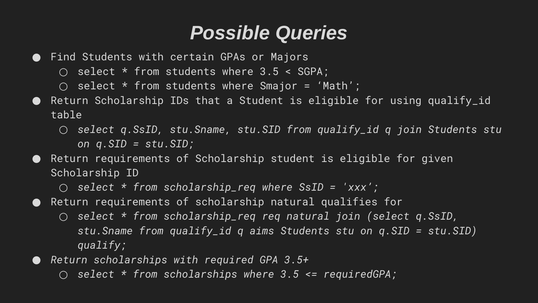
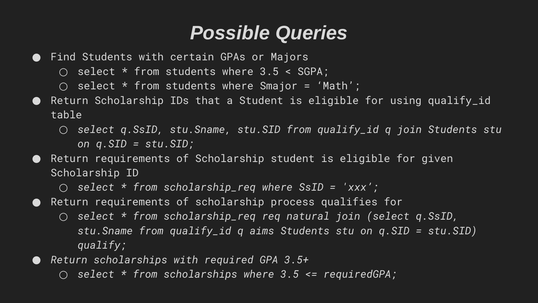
scholarship natural: natural -> process
